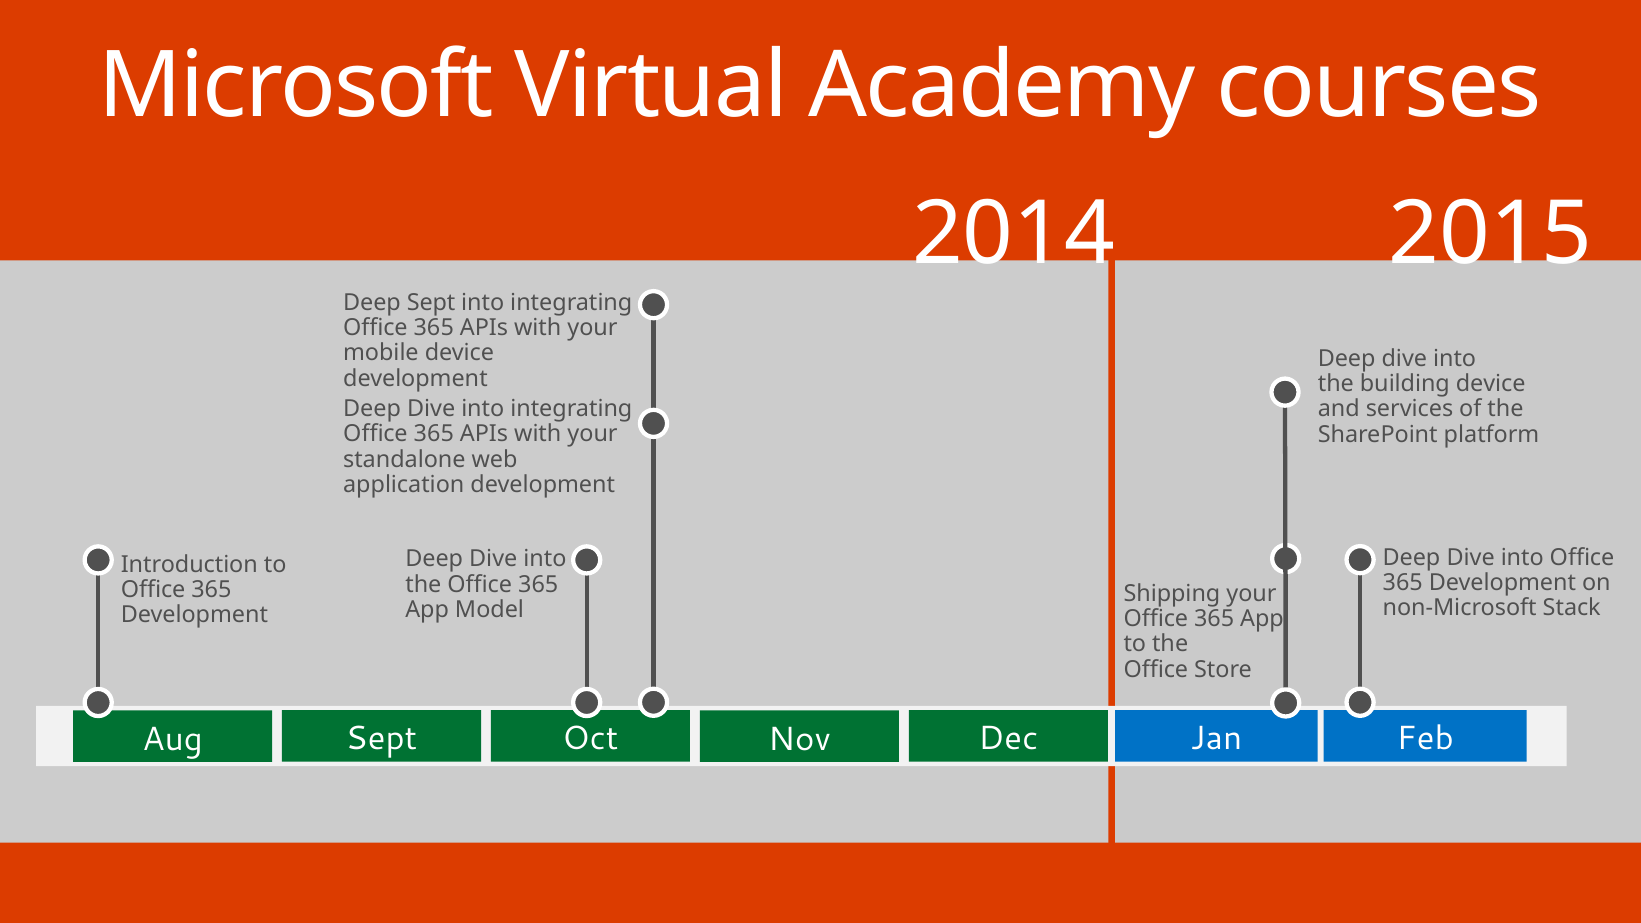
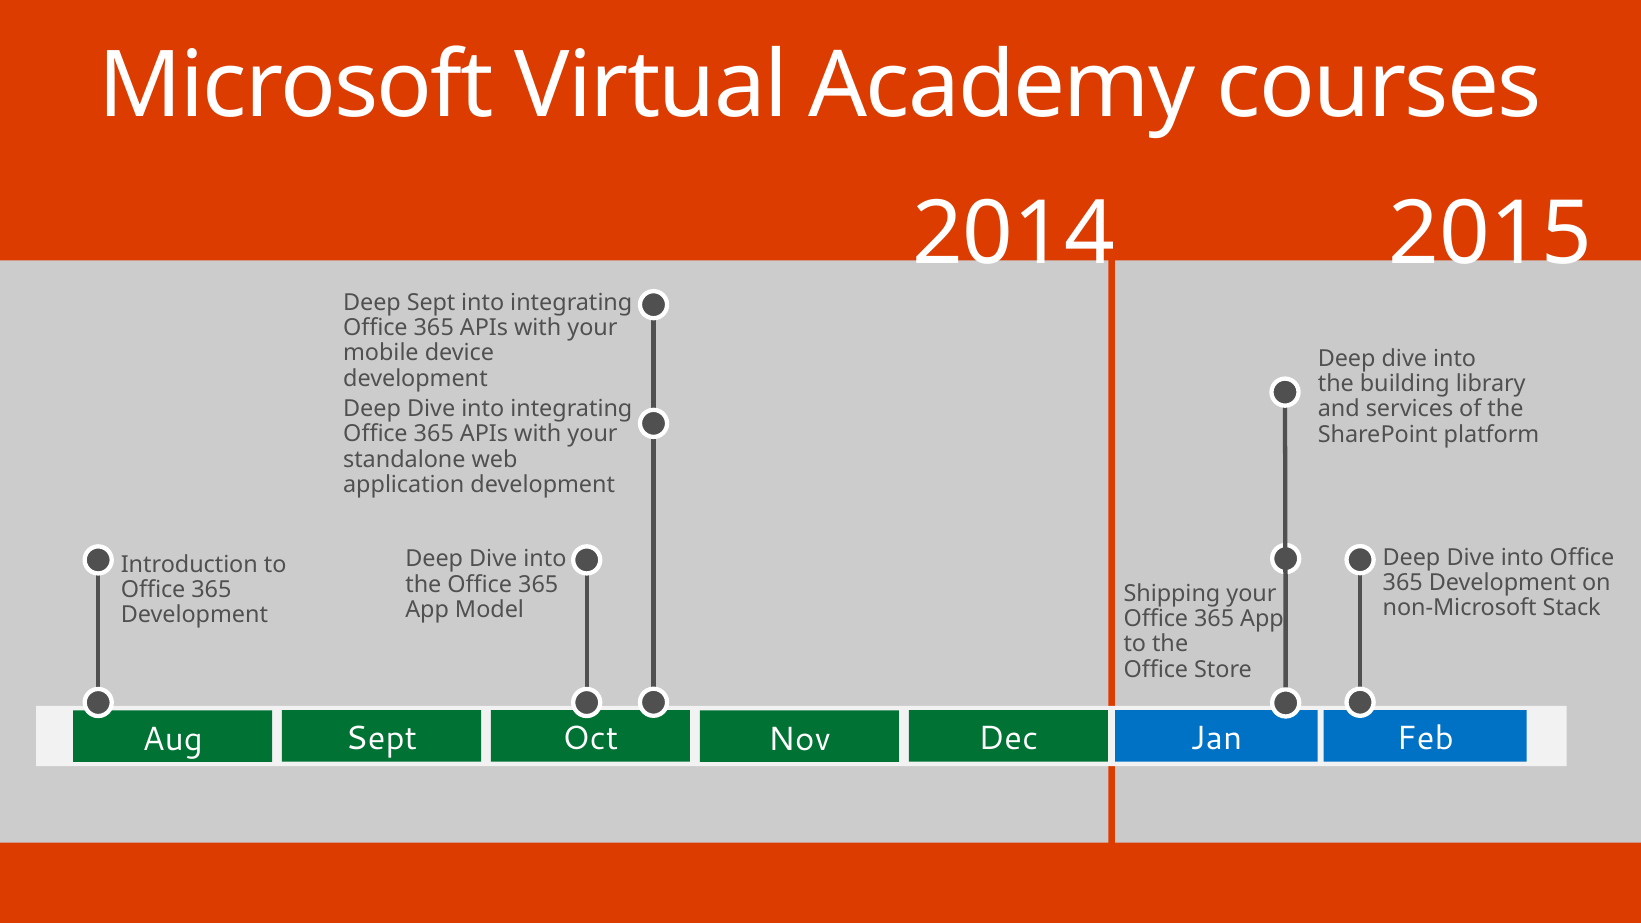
building device: device -> library
